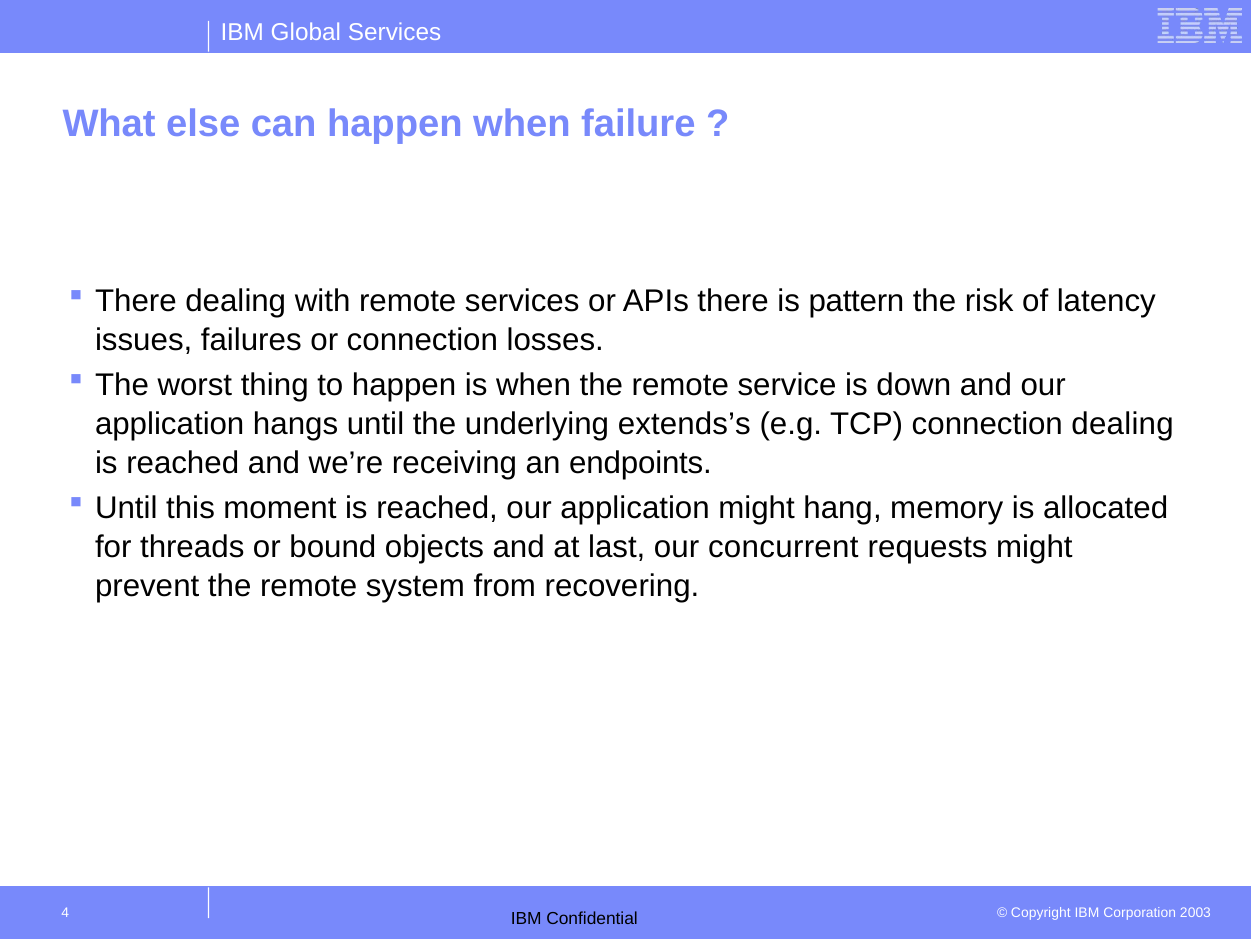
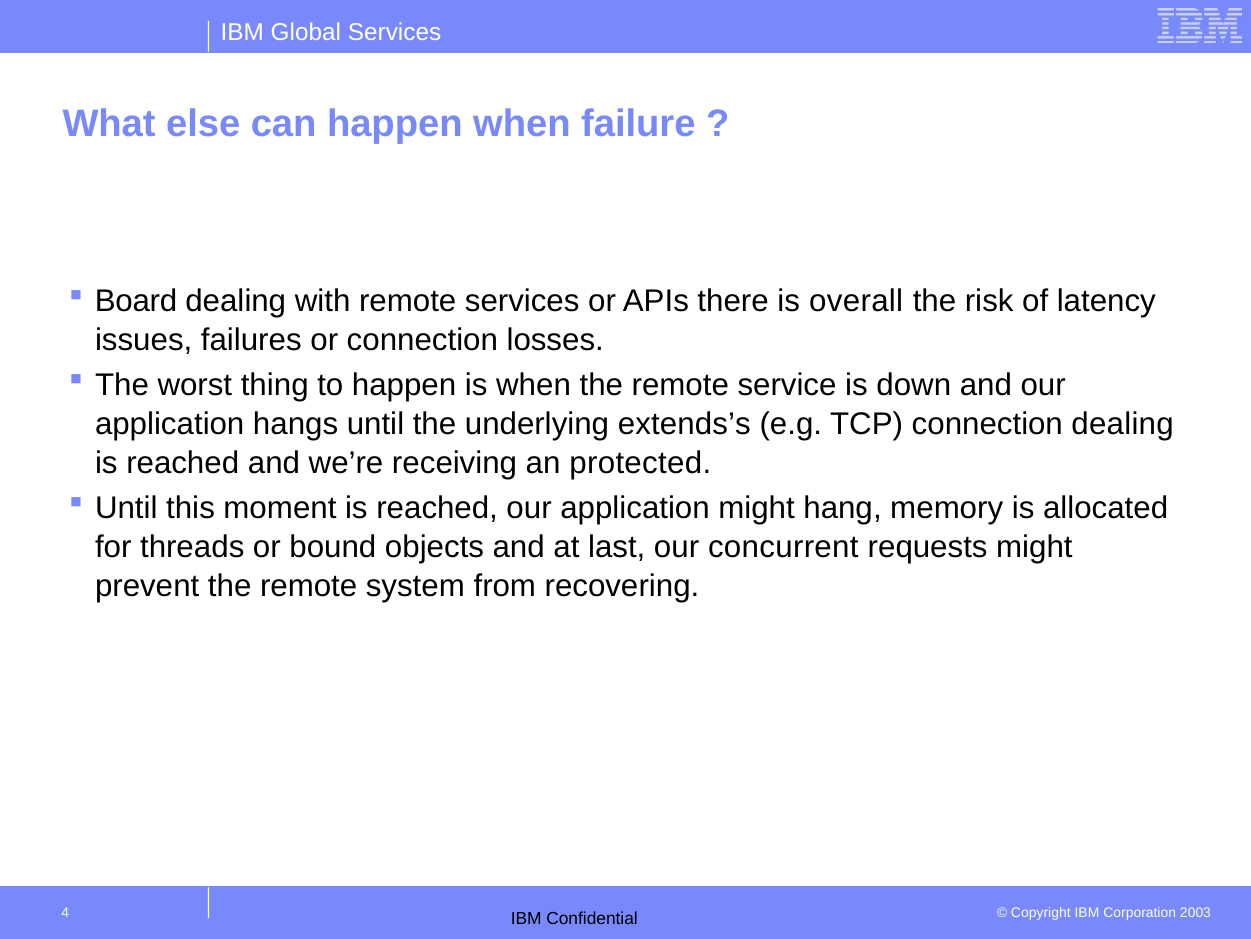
There at (136, 301): There -> Board
pattern: pattern -> overall
endpoints: endpoints -> protected
